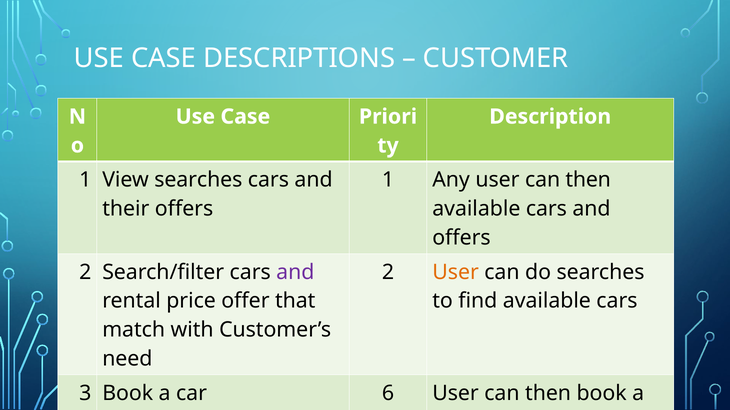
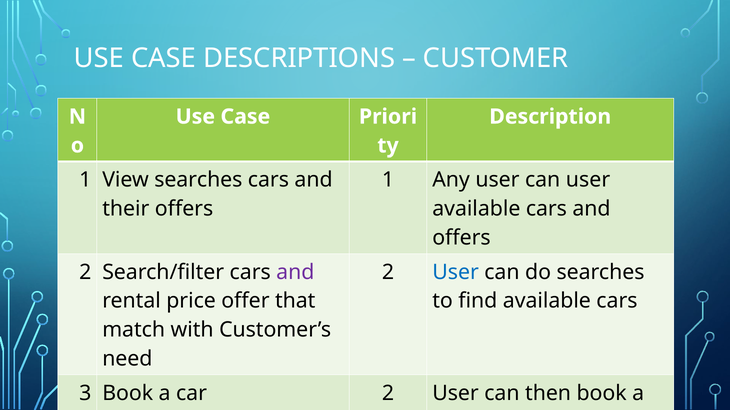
Any user can then: then -> user
User at (456, 272) colour: orange -> blue
car 6: 6 -> 2
